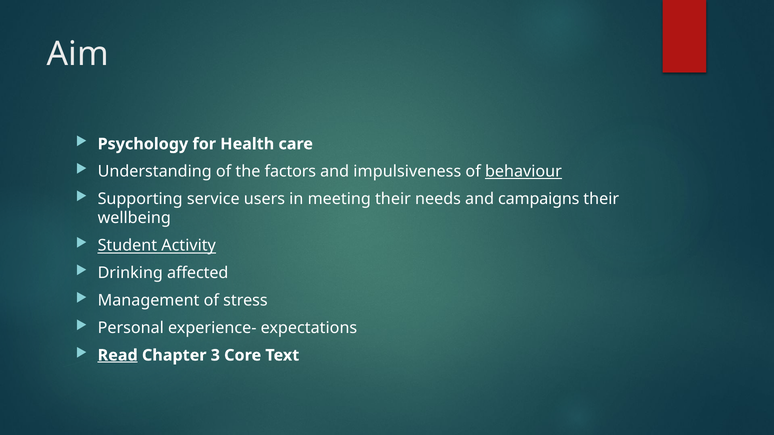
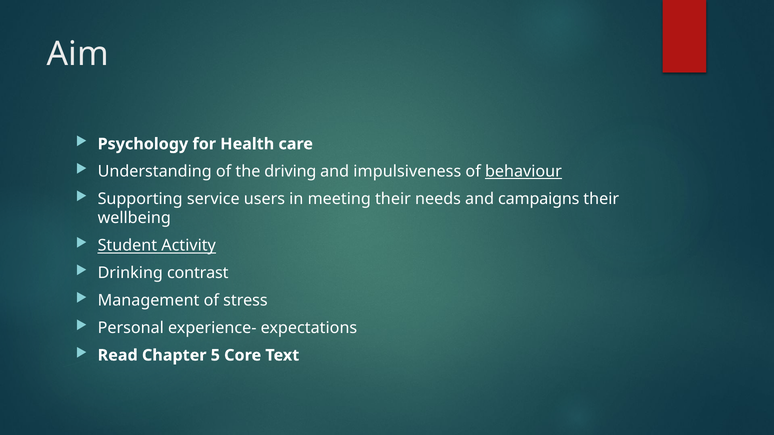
factors: factors -> driving
affected: affected -> contrast
Read underline: present -> none
3: 3 -> 5
